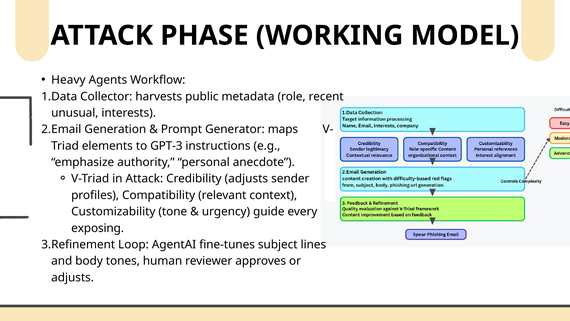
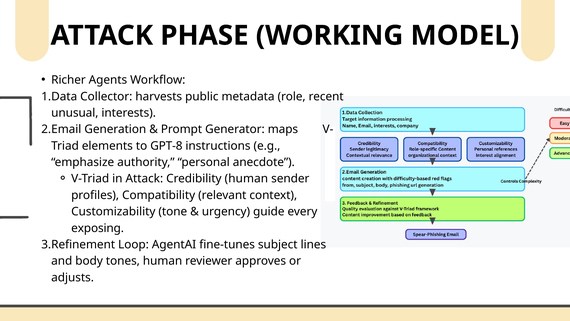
Heavy: Heavy -> Richer
GPT-3: GPT-3 -> GPT-8
Credibility adjusts: adjusts -> human
